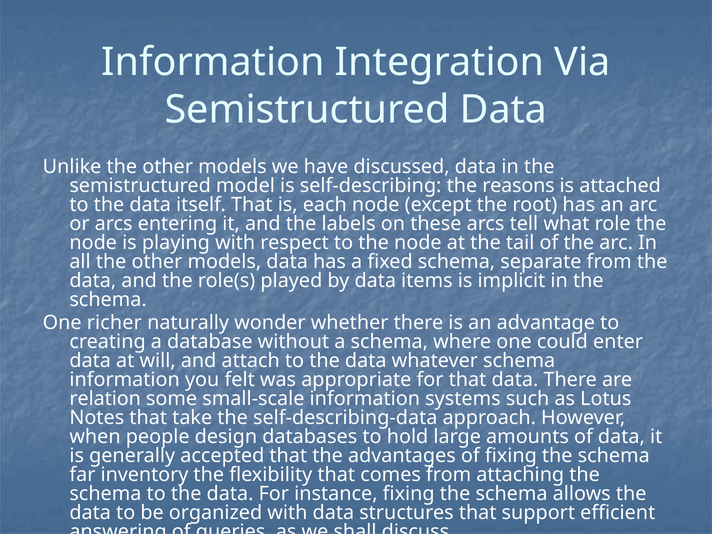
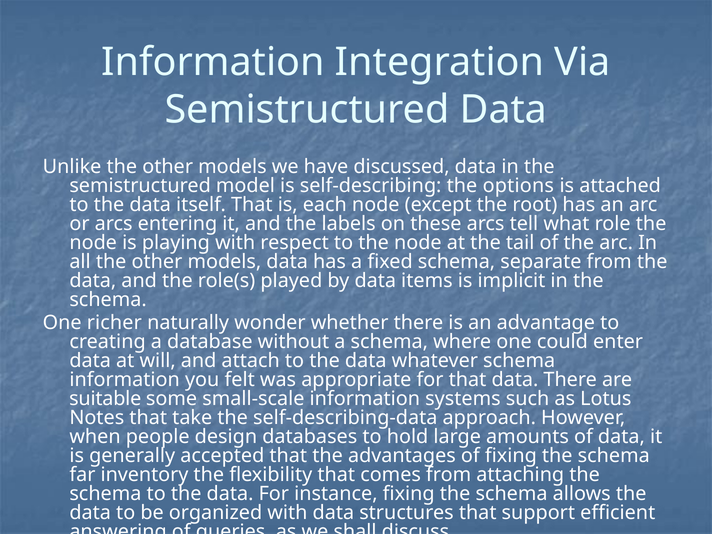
reasons: reasons -> options
relation: relation -> suitable
